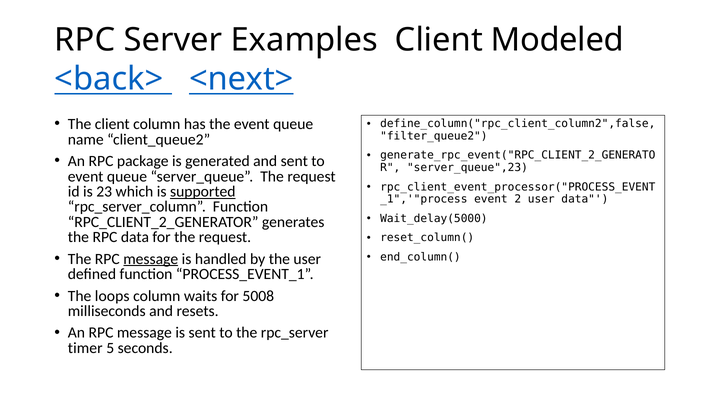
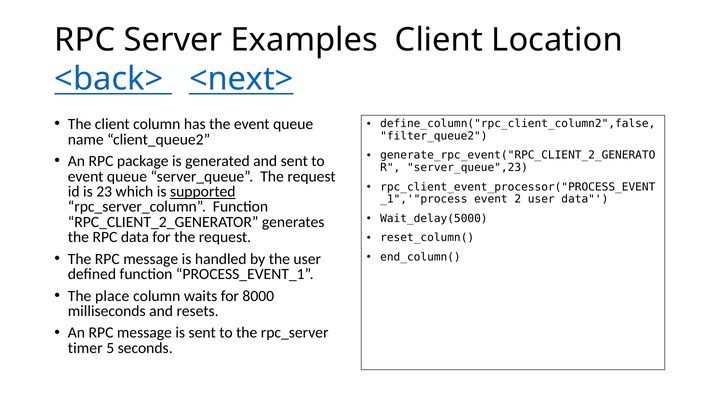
Modeled: Modeled -> Location
message at (151, 259) underline: present -> none
loops: loops -> place
5008: 5008 -> 8000
